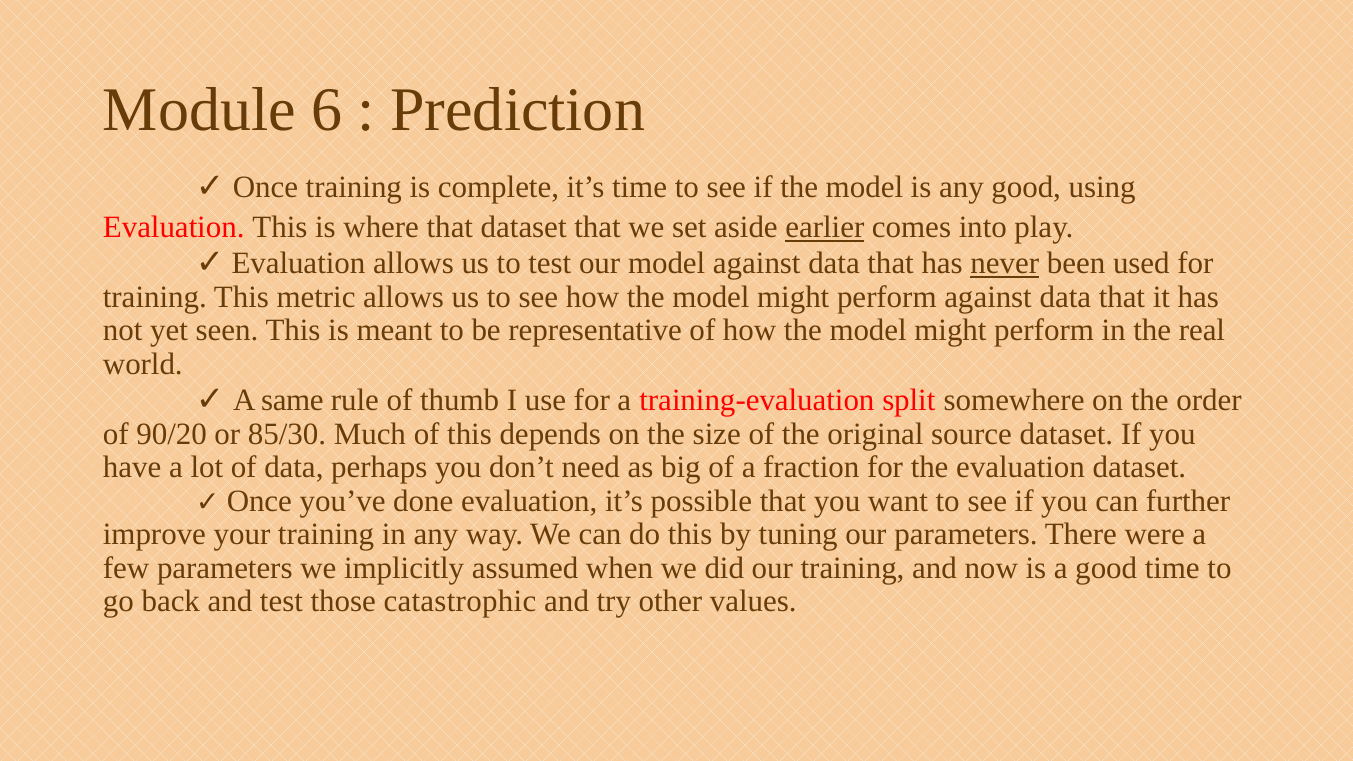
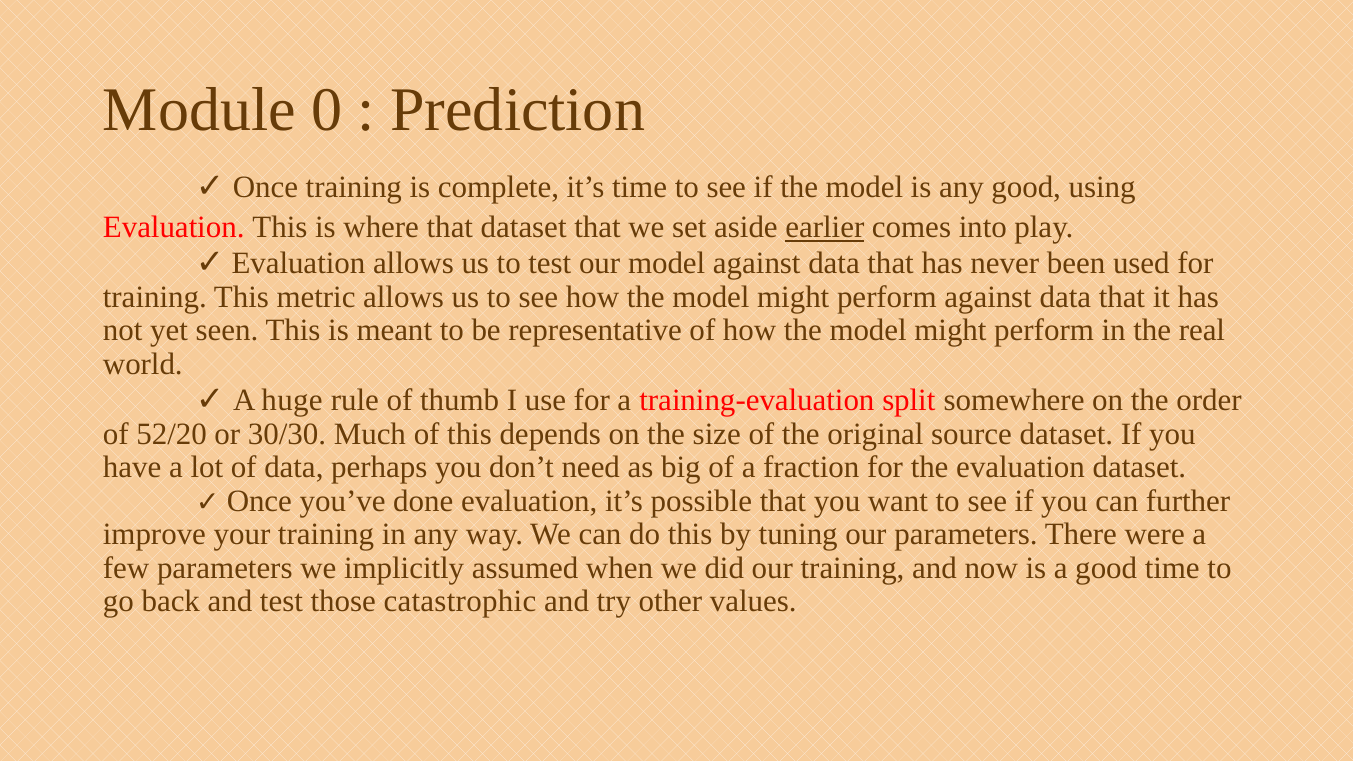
6: 6 -> 0
never underline: present -> none
same: same -> huge
90/20: 90/20 -> 52/20
85/30: 85/30 -> 30/30
